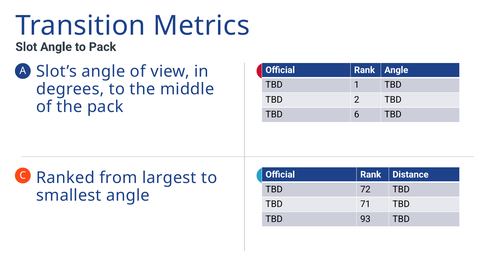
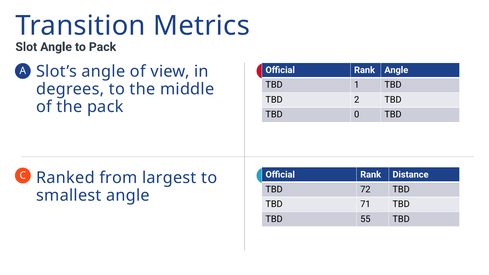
6: 6 -> 0
93: 93 -> 55
